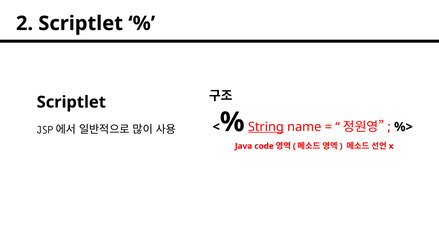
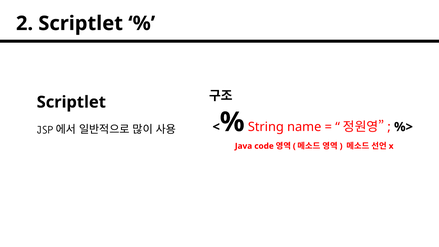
String underline: present -> none
